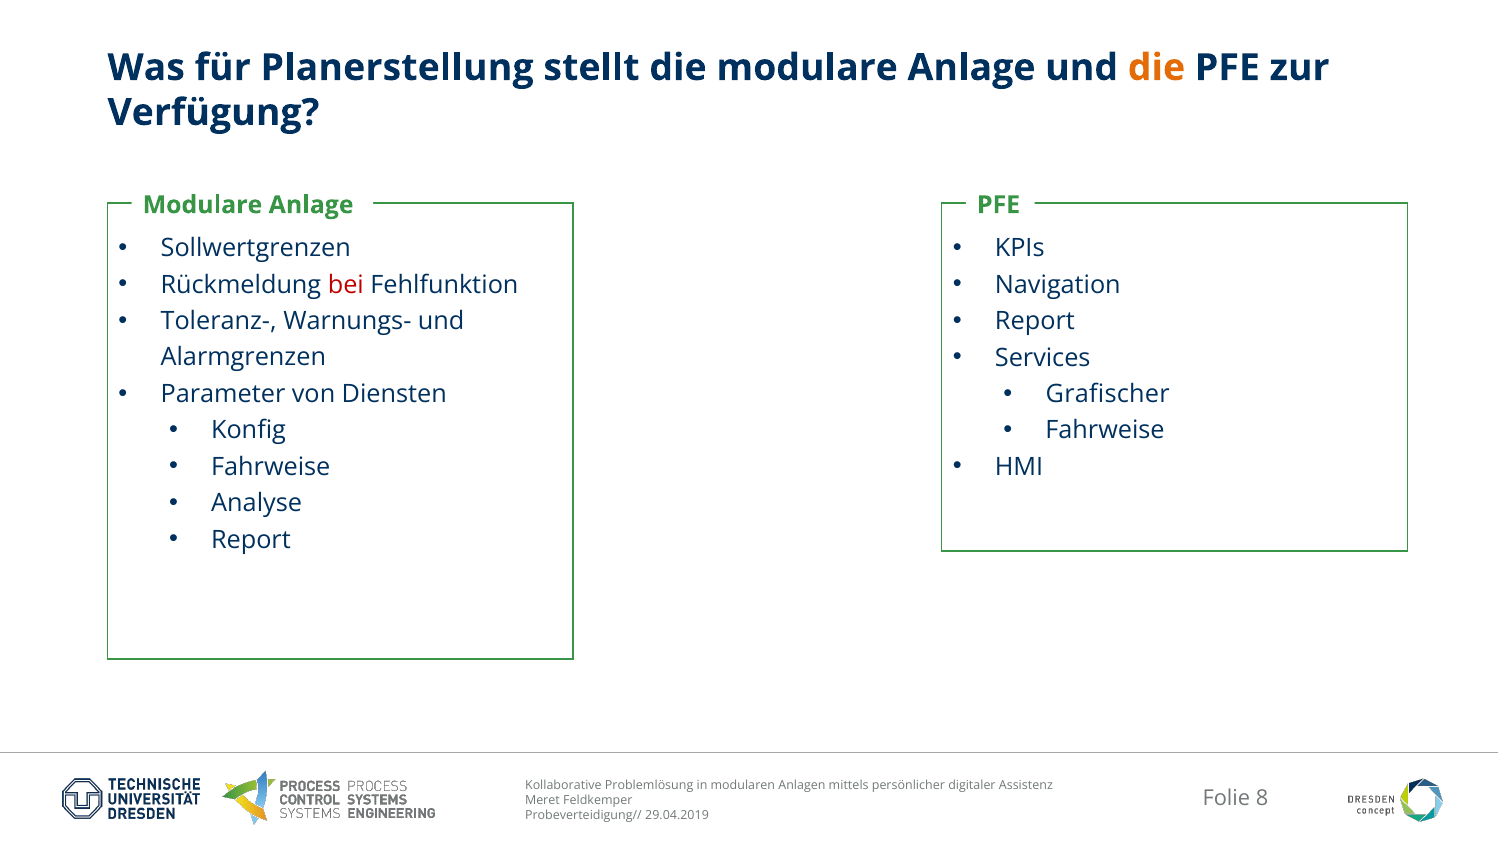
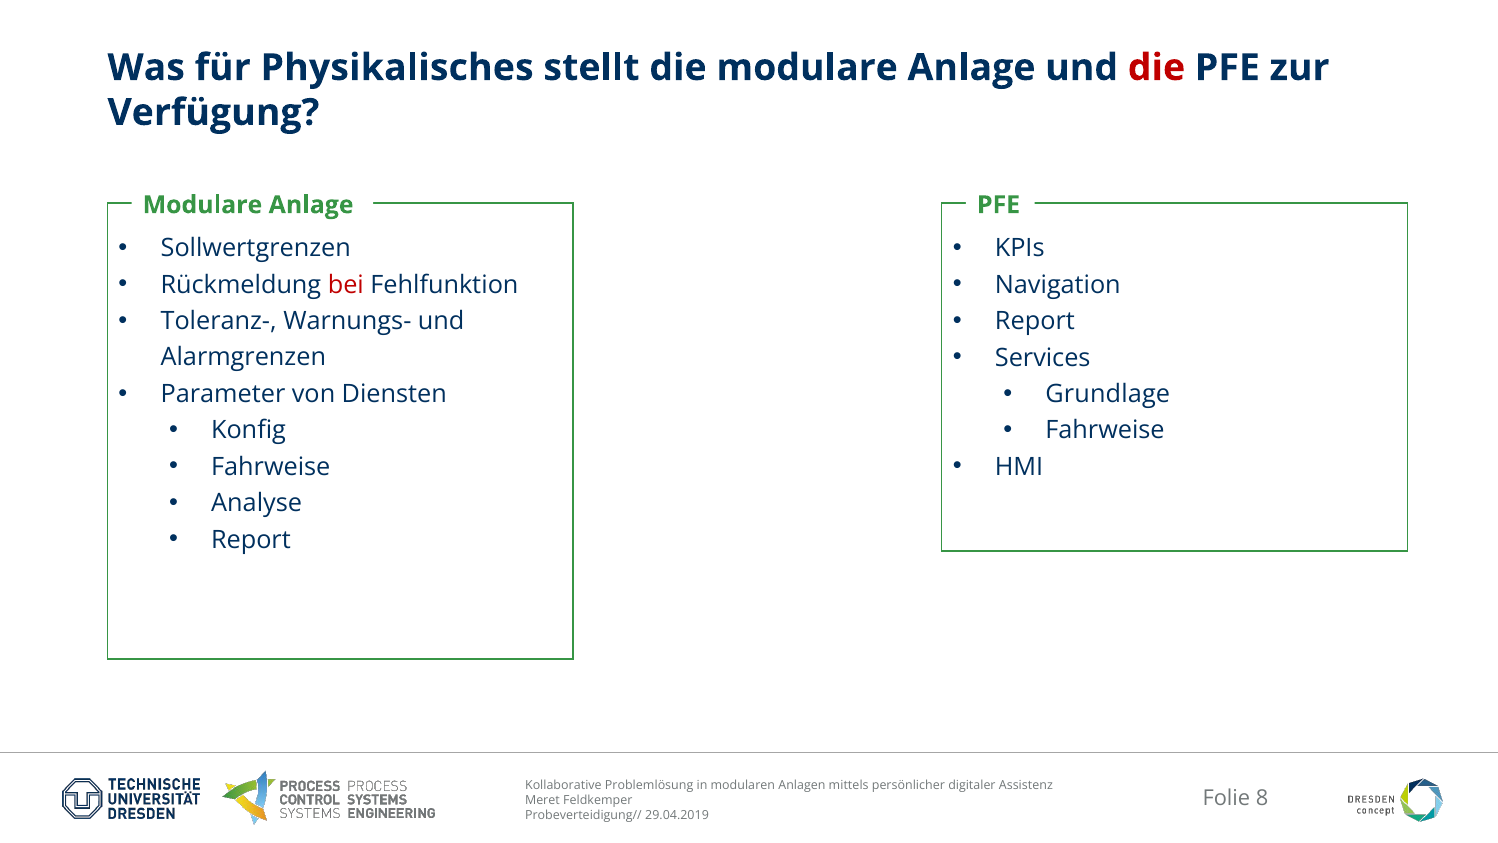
Planerstellung: Planerstellung -> Physikalisches
die at (1156, 68) colour: orange -> red
Grafischer: Grafischer -> Grundlage
